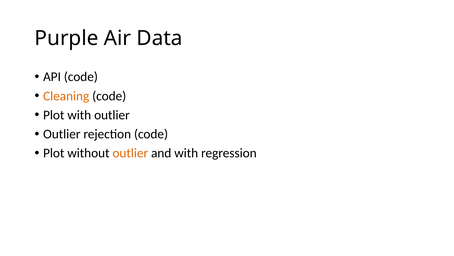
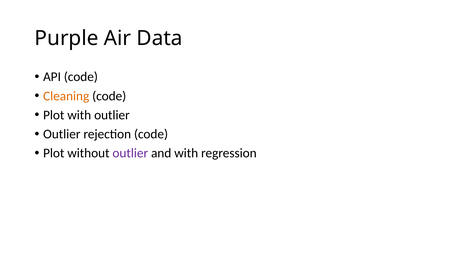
outlier at (130, 153) colour: orange -> purple
